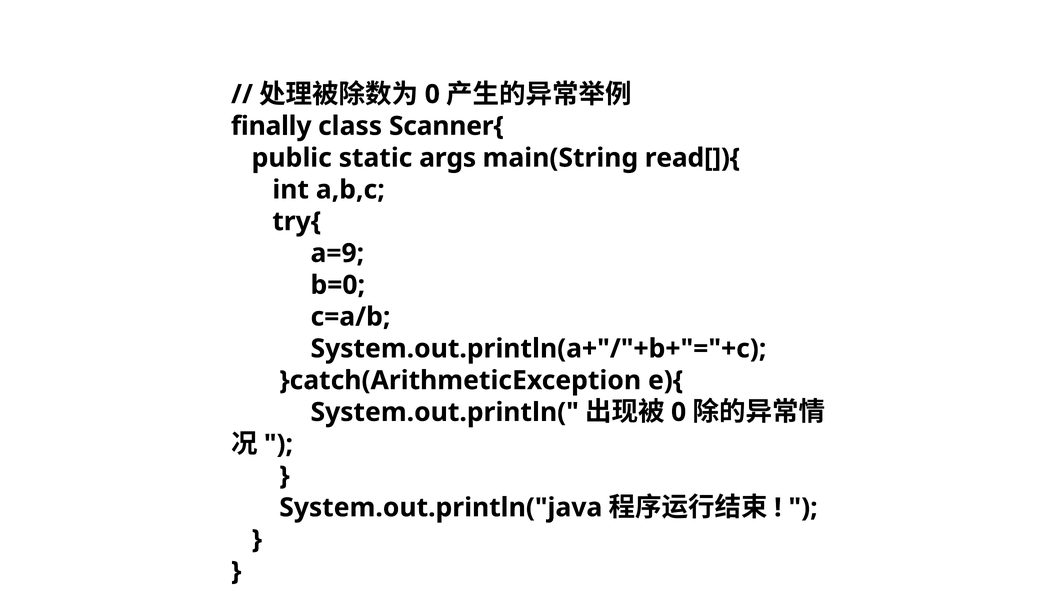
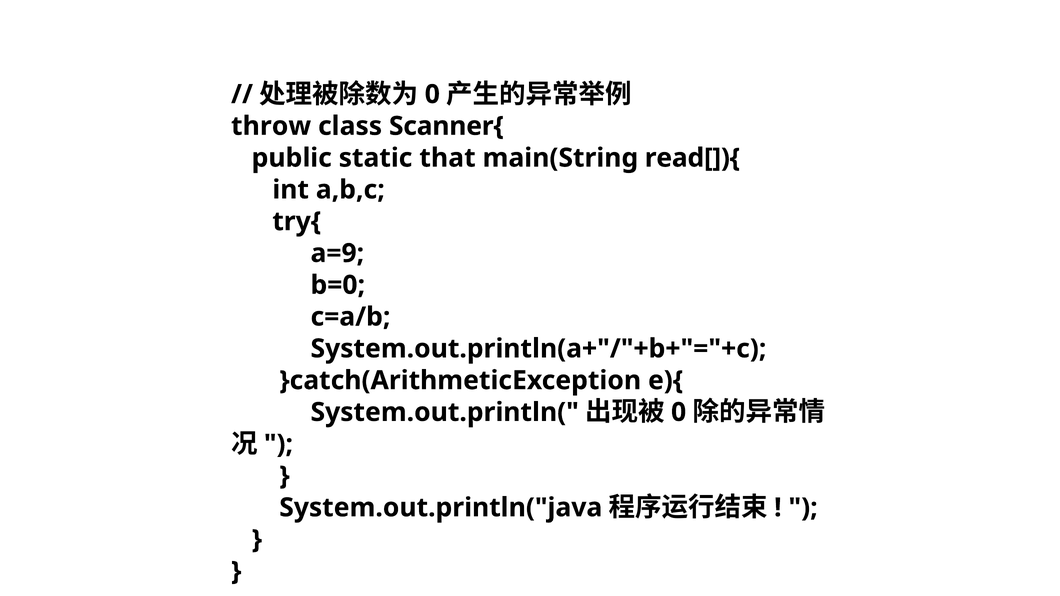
finally: finally -> throw
args: args -> that
